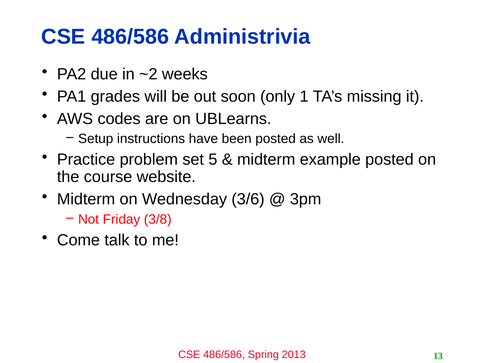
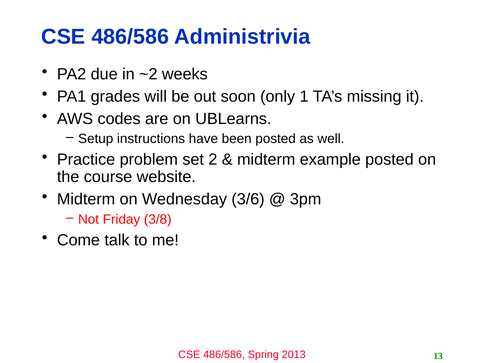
5: 5 -> 2
